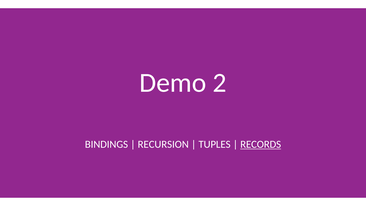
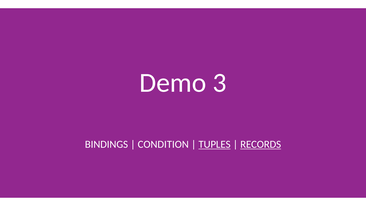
2: 2 -> 3
RECURSION: RECURSION -> CONDITION
TUPLES underline: none -> present
